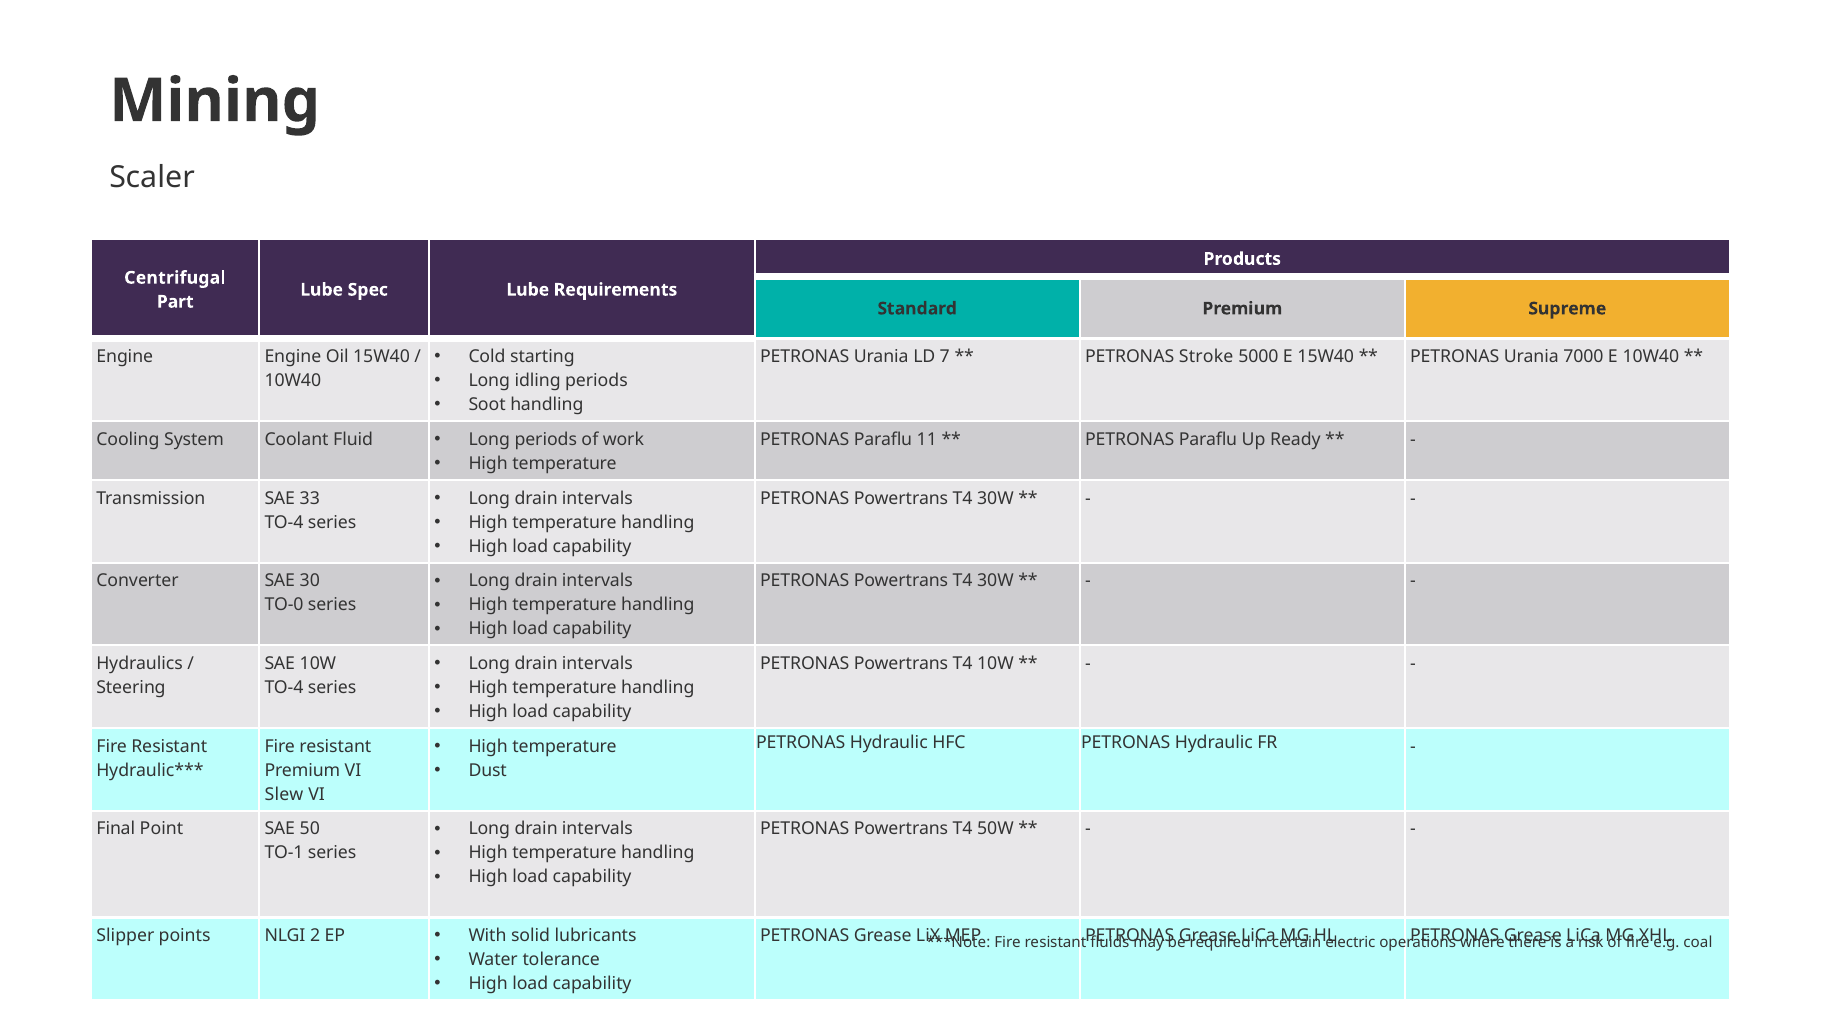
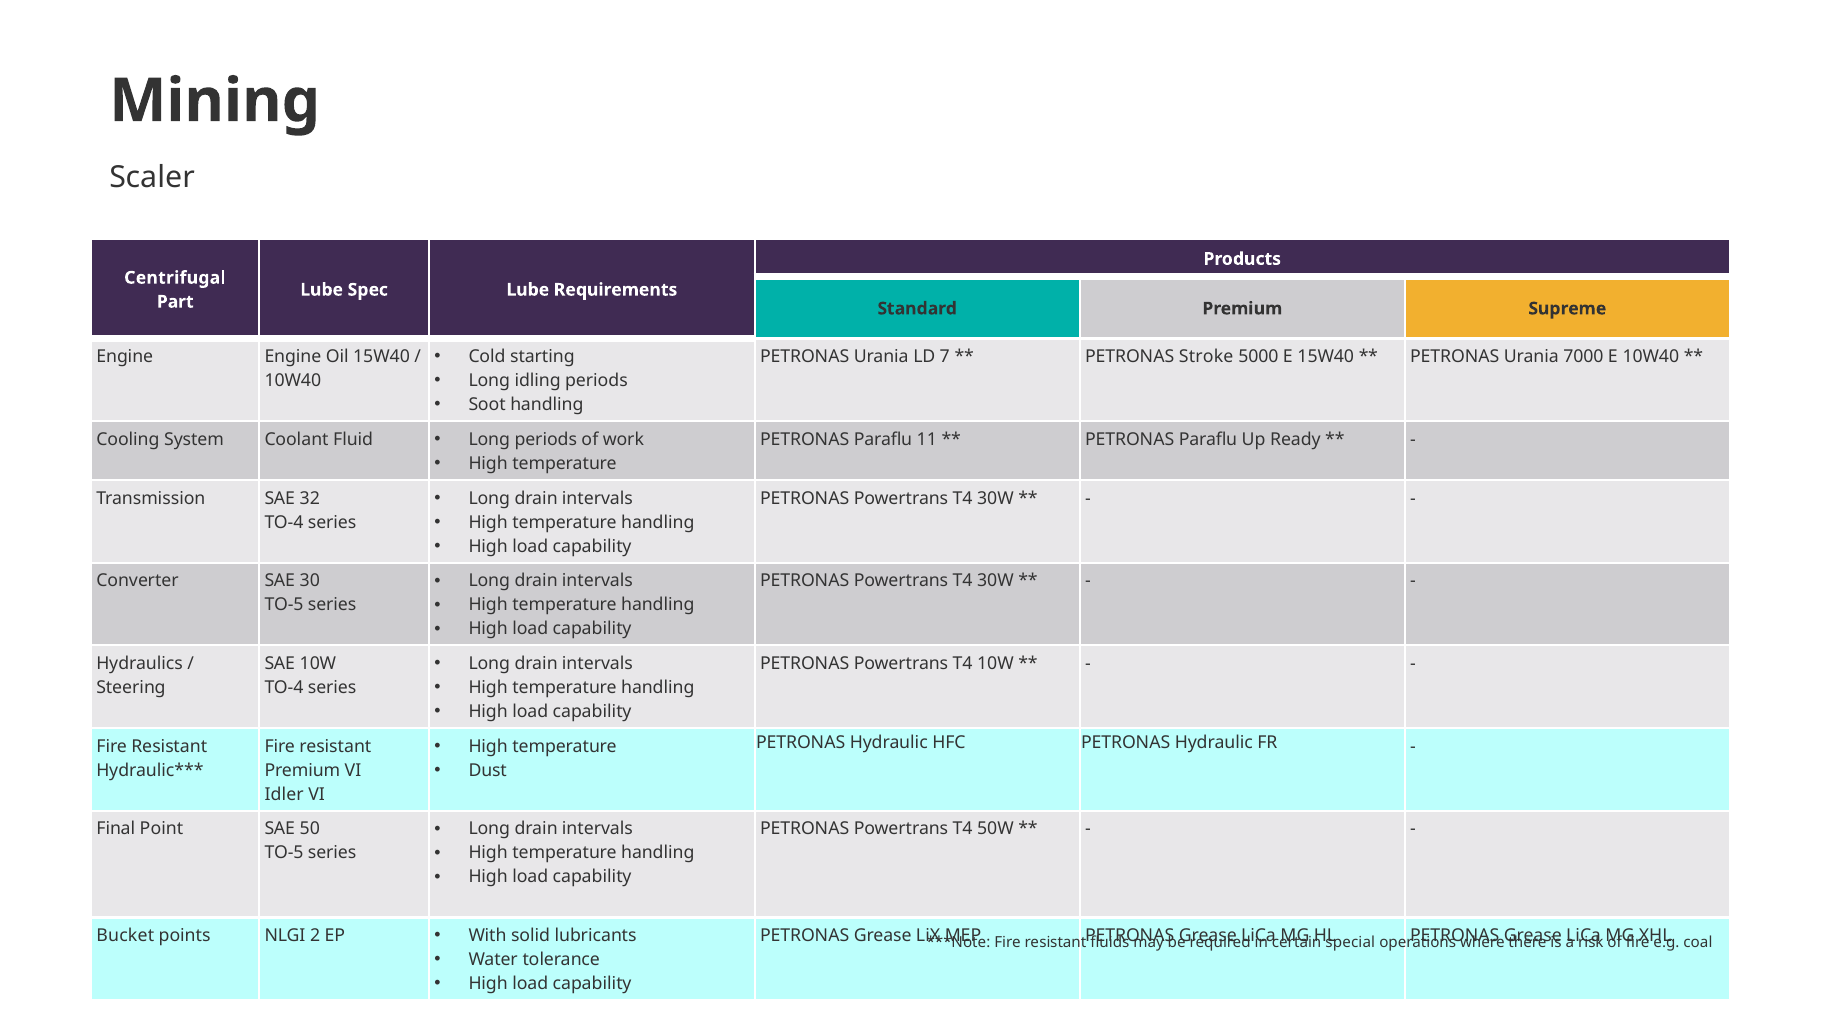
33: 33 -> 32
TO-0 at (284, 605): TO-0 -> TO-5
Slew: Slew -> Idler
TO-1 at (284, 853): TO-1 -> TO-5
Slipper: Slipper -> Bucket
electric: electric -> special
